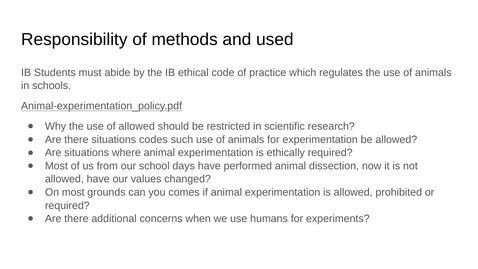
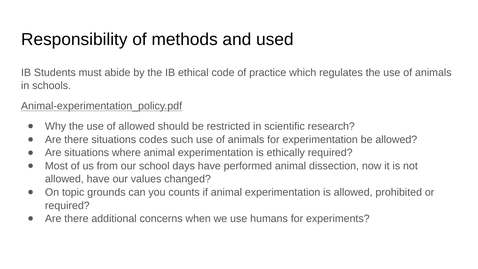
On most: most -> topic
comes: comes -> counts
